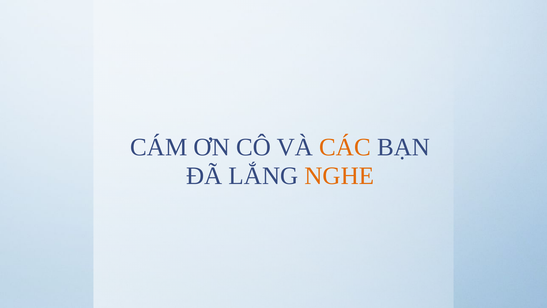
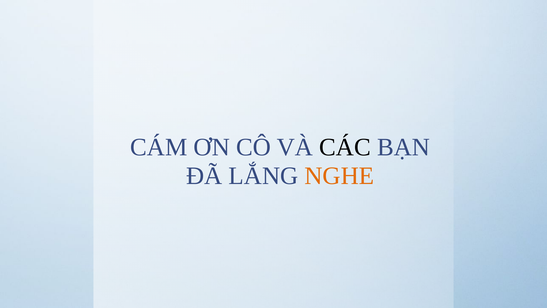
CÁC colour: orange -> black
